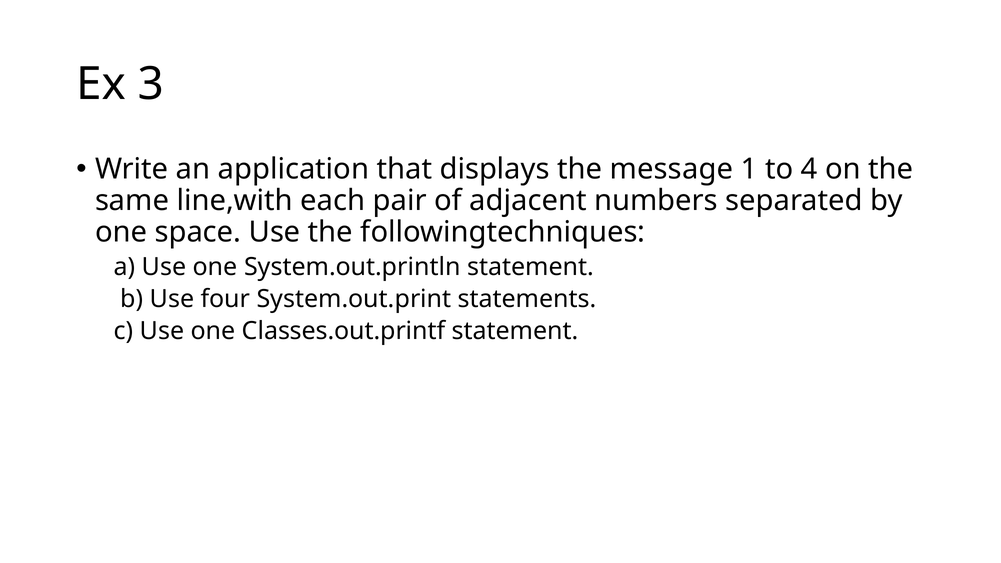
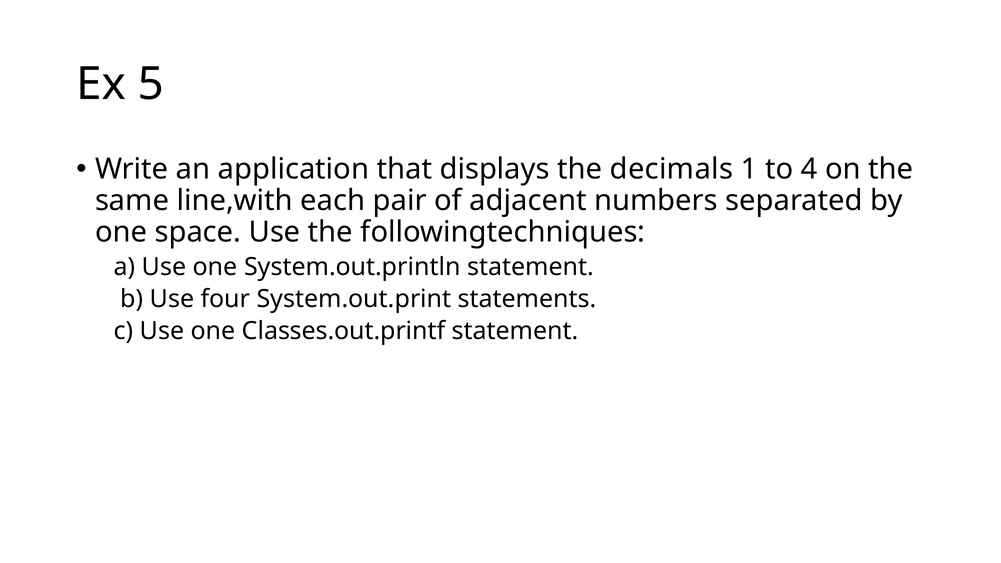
3: 3 -> 5
message: message -> decimals
